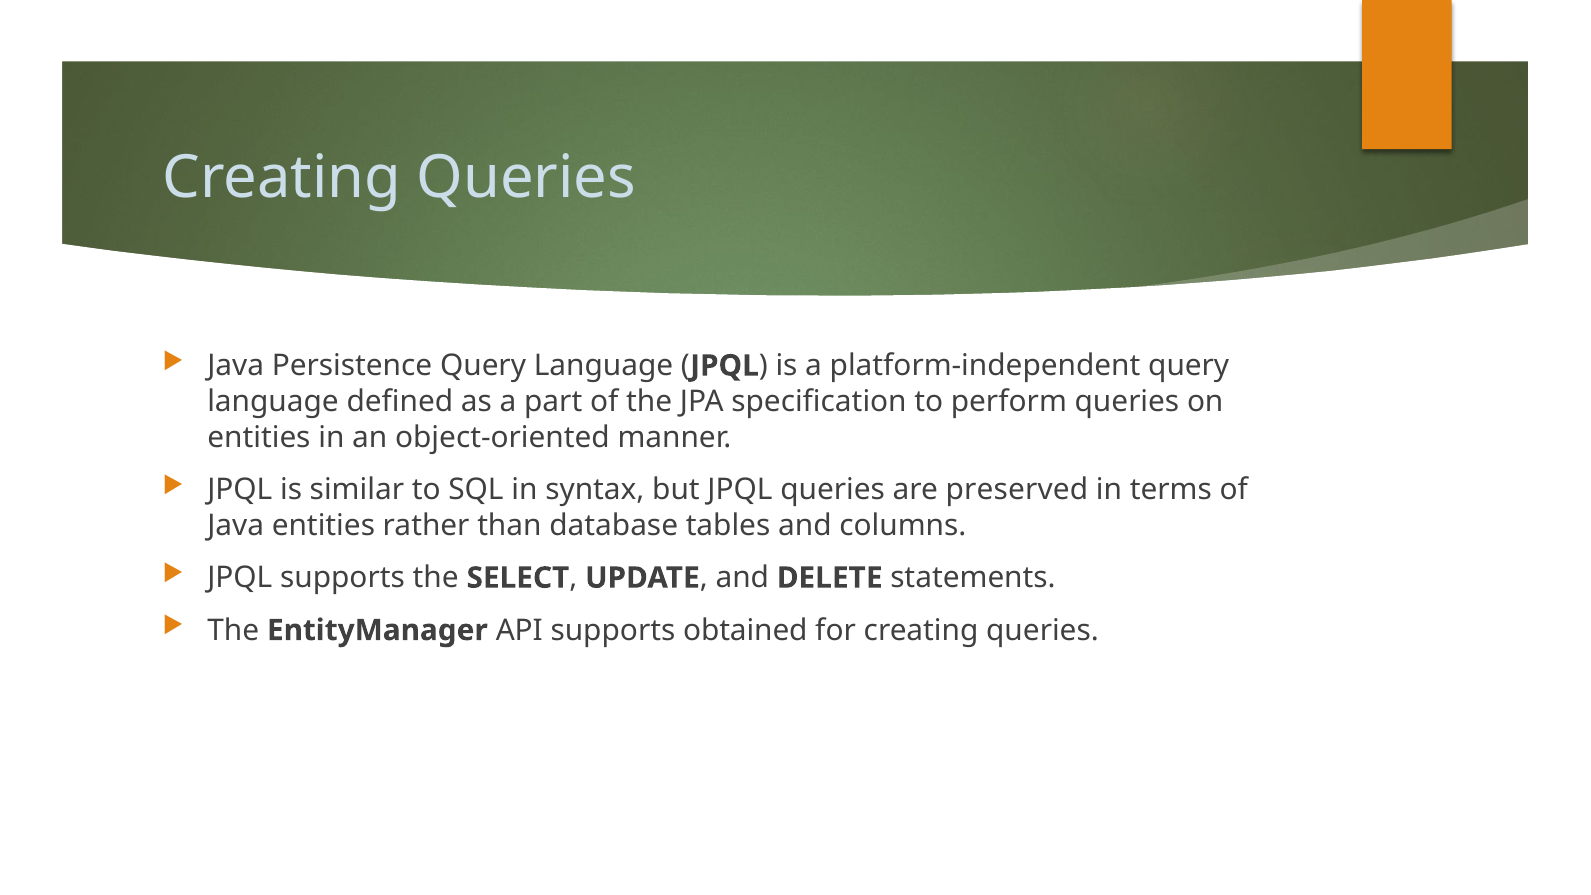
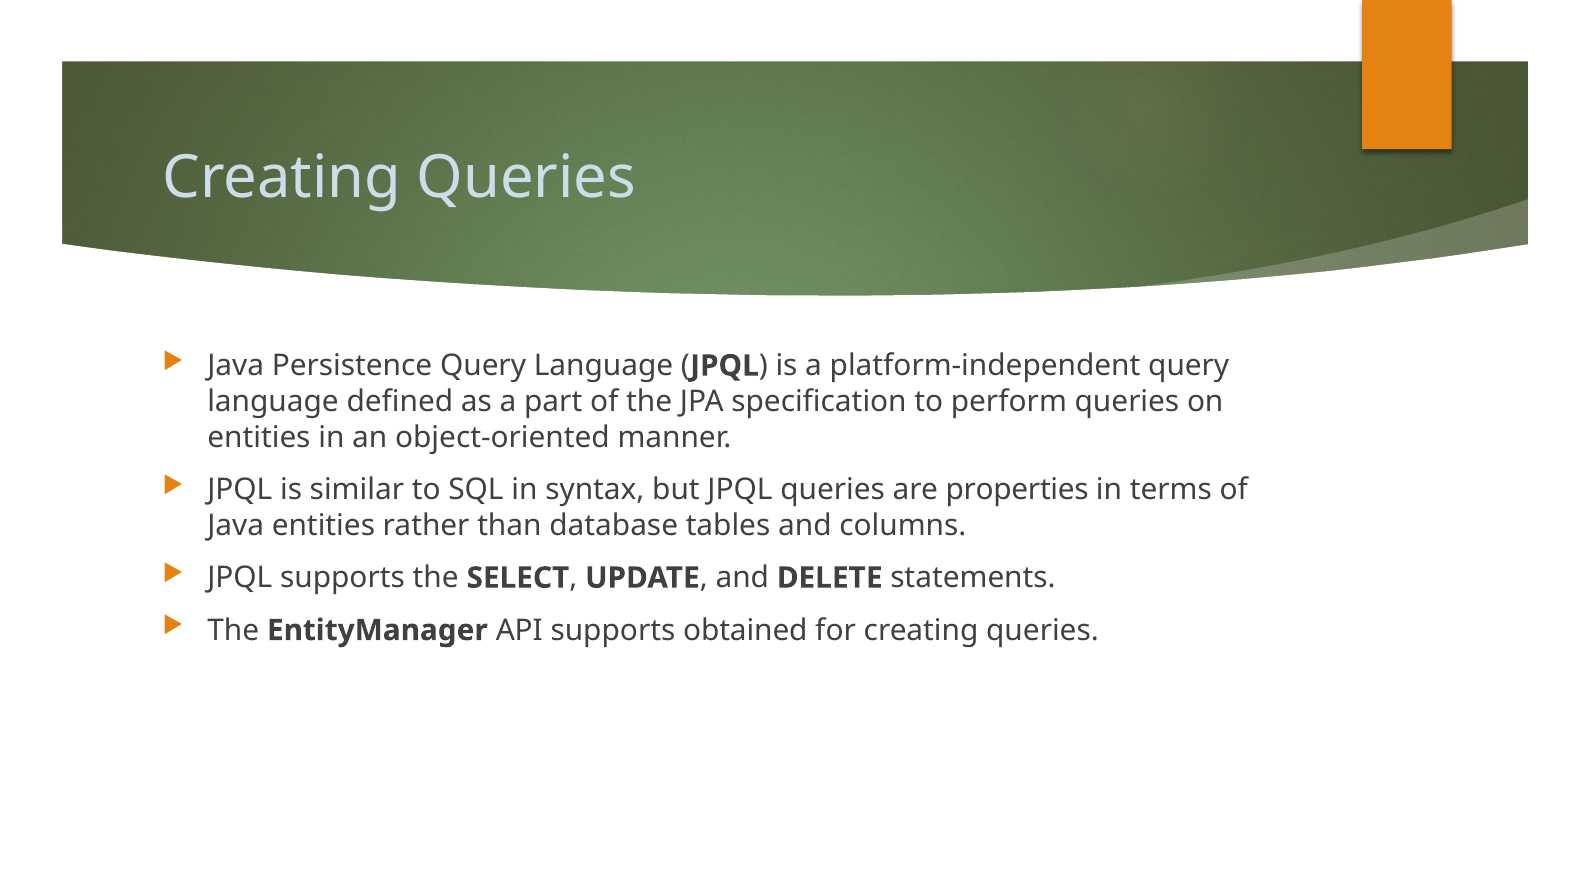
preserved: preserved -> properties
